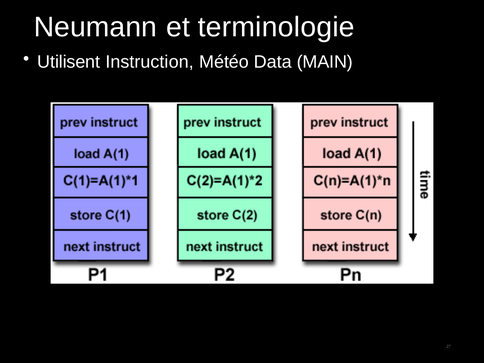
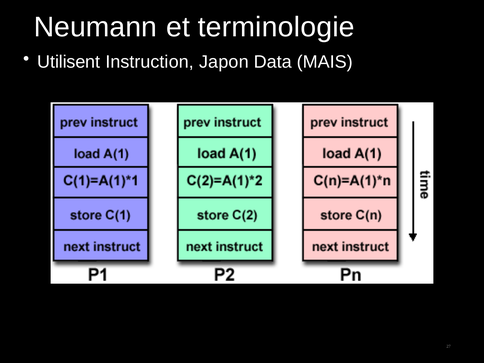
Météo: Météo -> Japon
MAIN: MAIN -> MAIS
